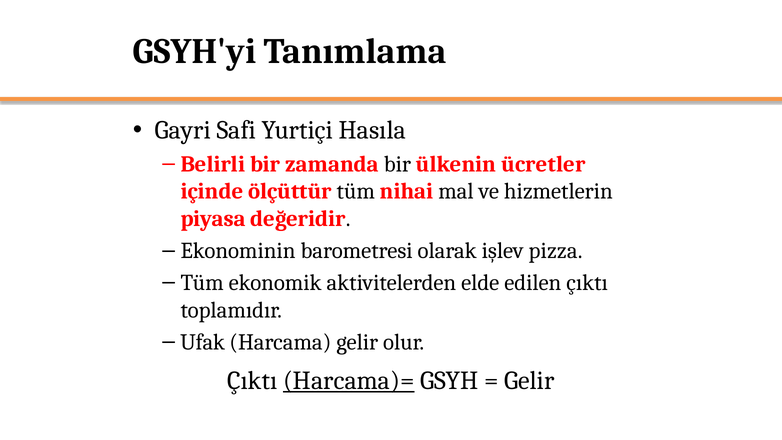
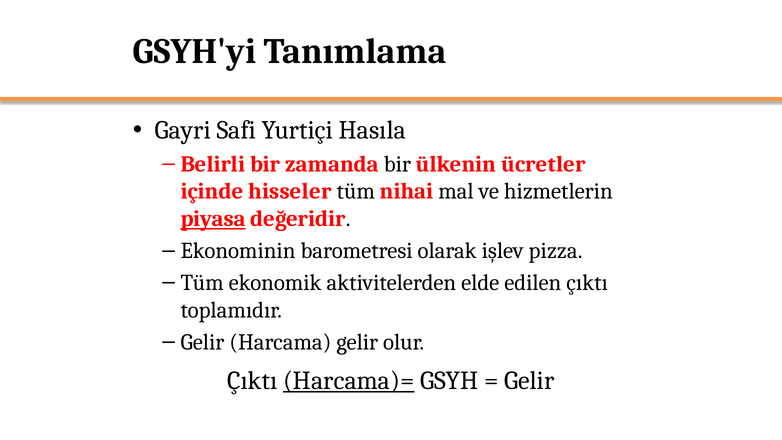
ölçüttür: ölçüttür -> hisseler
piyasa underline: none -> present
Ufak at (203, 342): Ufak -> Gelir
